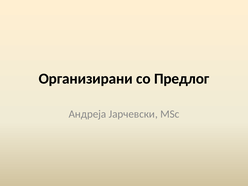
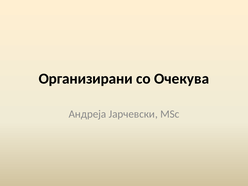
Предлог: Предлог -> Очекува
